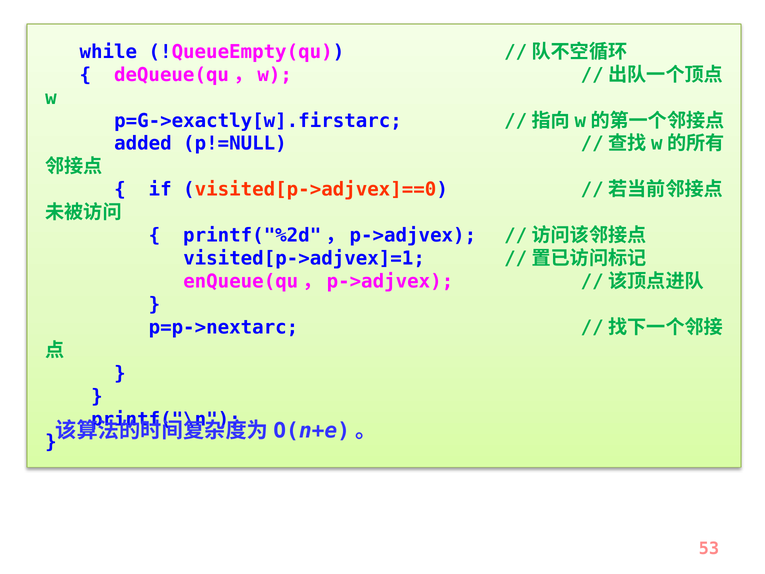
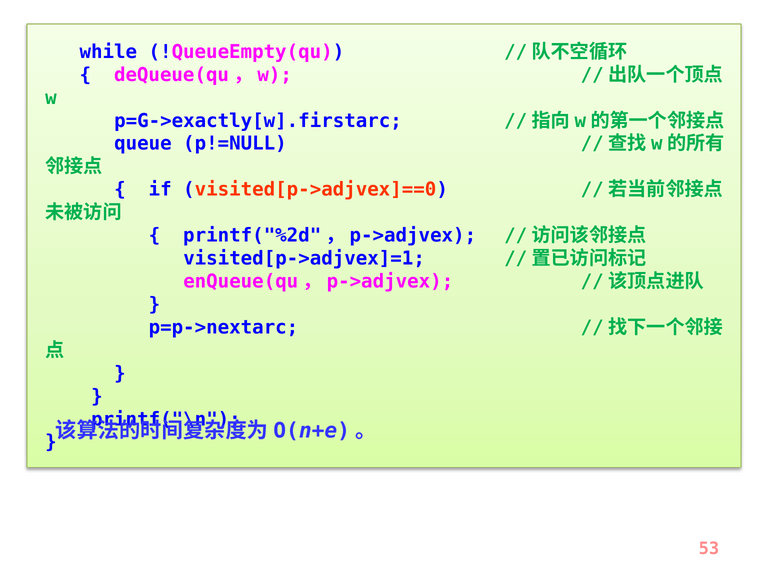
added: added -> queue
